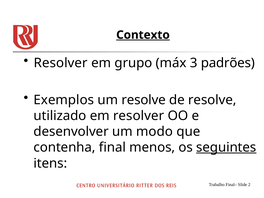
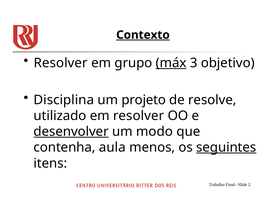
máx underline: none -> present
padrões: padrões -> objetivo
Exemplos: Exemplos -> Disciplina
um resolve: resolve -> projeto
desenvolver underline: none -> present
final: final -> aula
